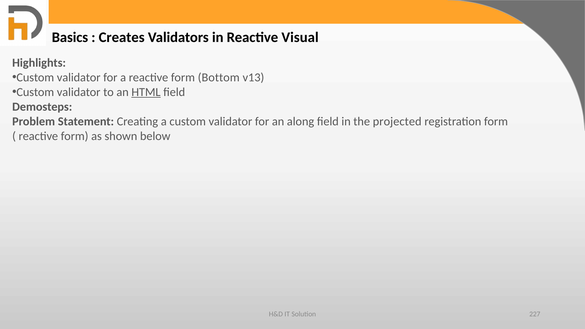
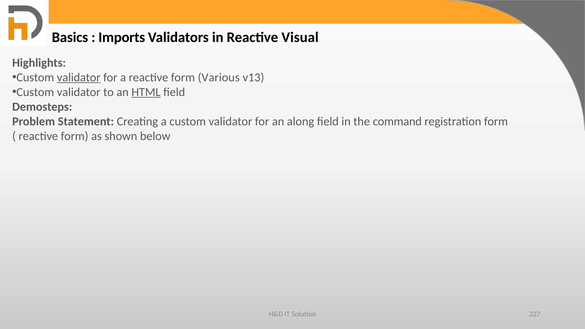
Creates: Creates -> Imports
validator at (79, 78) underline: none -> present
Bottom: Bottom -> Various
projected: projected -> command
